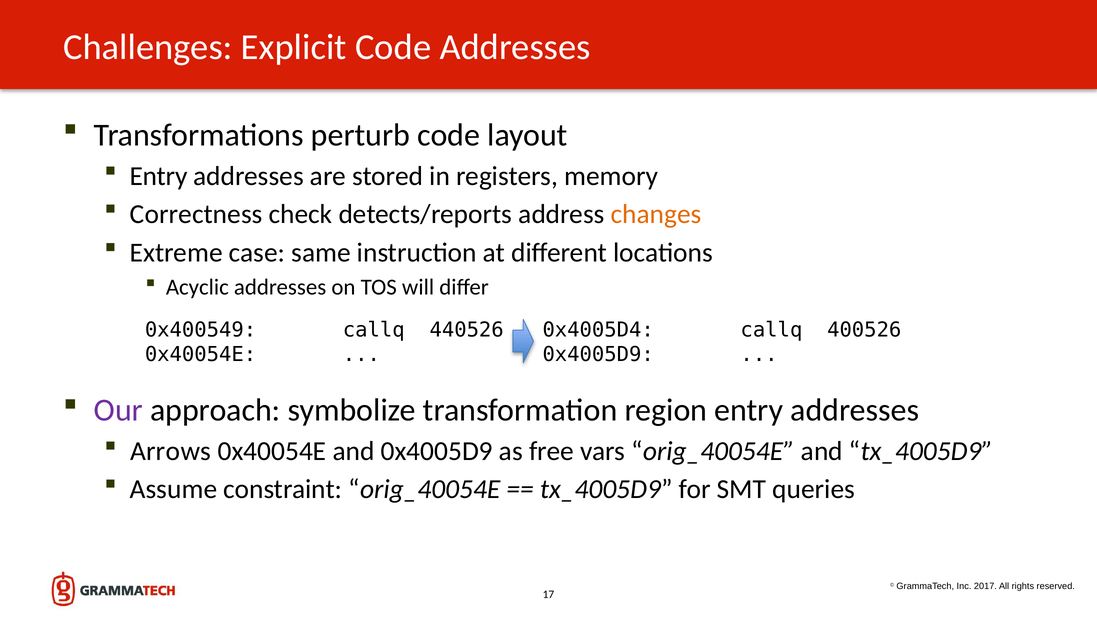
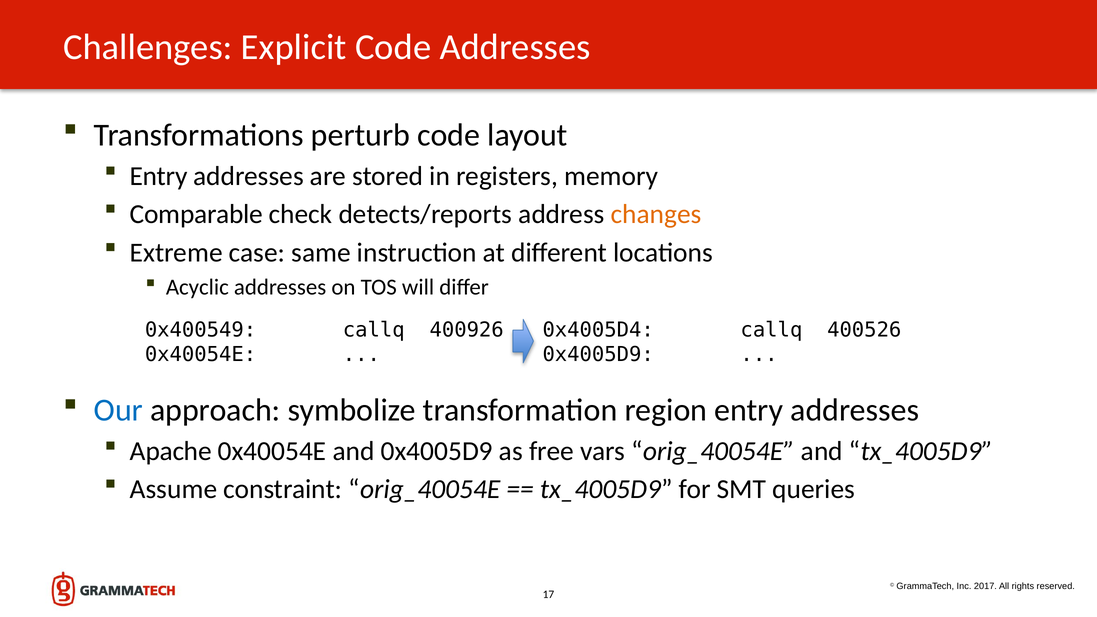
Correctness: Correctness -> Comparable
440526: 440526 -> 400926
Our colour: purple -> blue
Arrows: Arrows -> Apache
